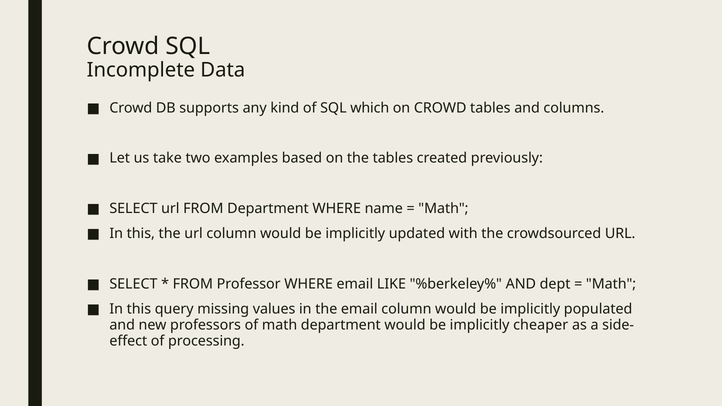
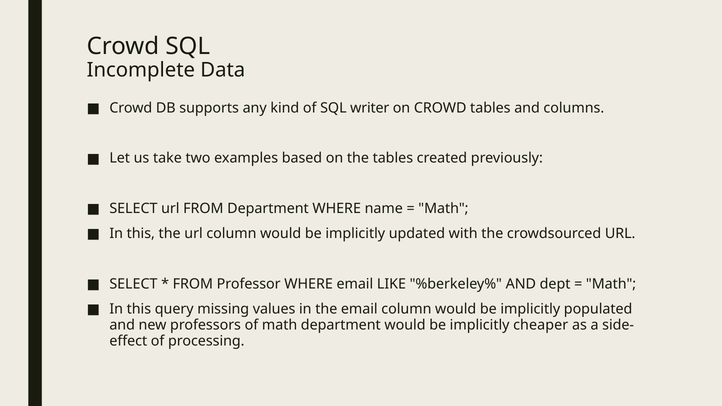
which: which -> writer
